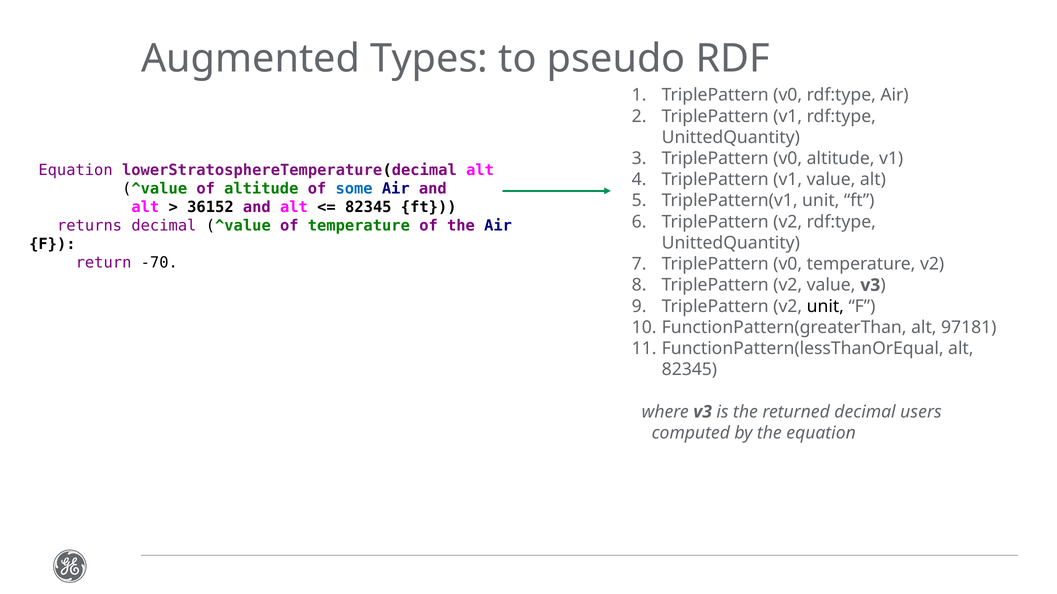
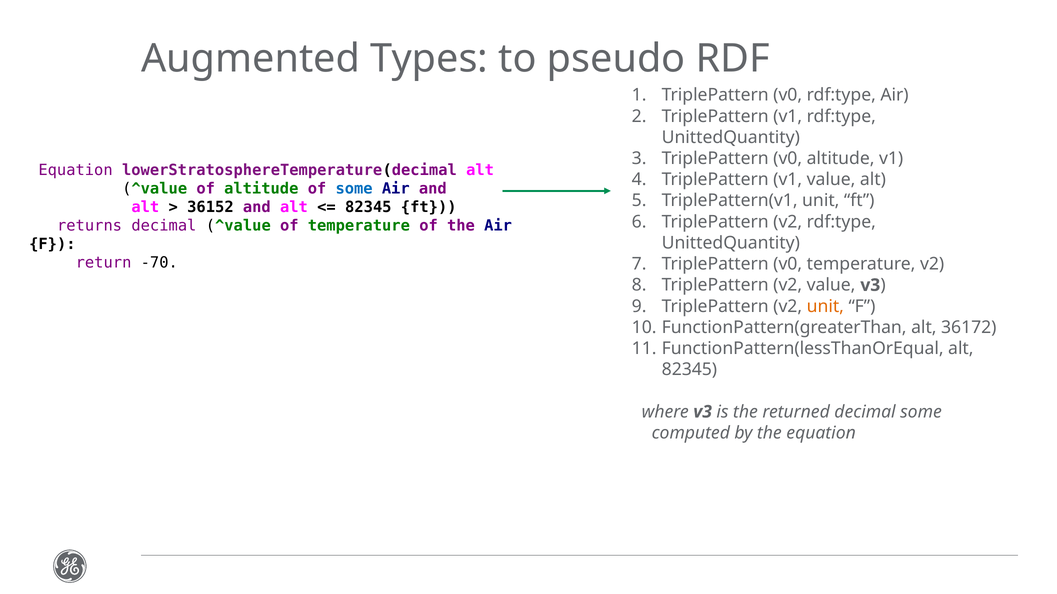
unit at (825, 307) colour: black -> orange
97181: 97181 -> 36172
decimal users: users -> some
